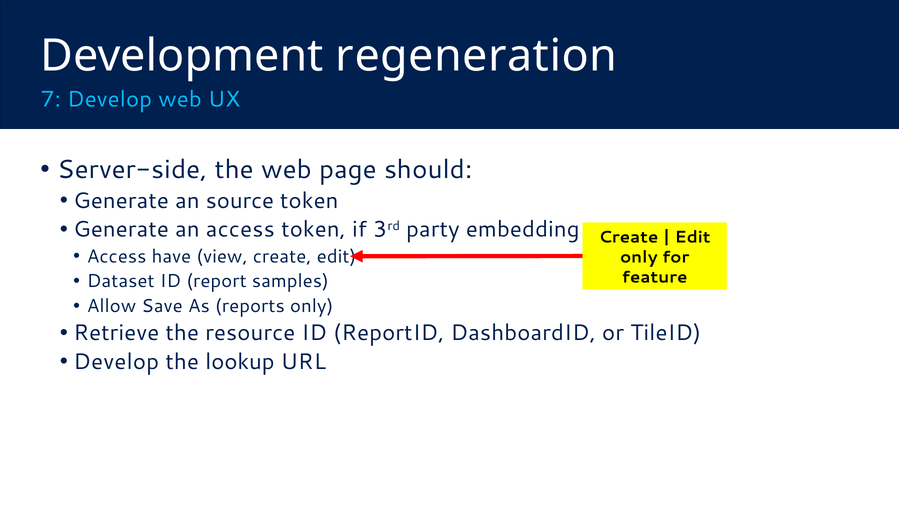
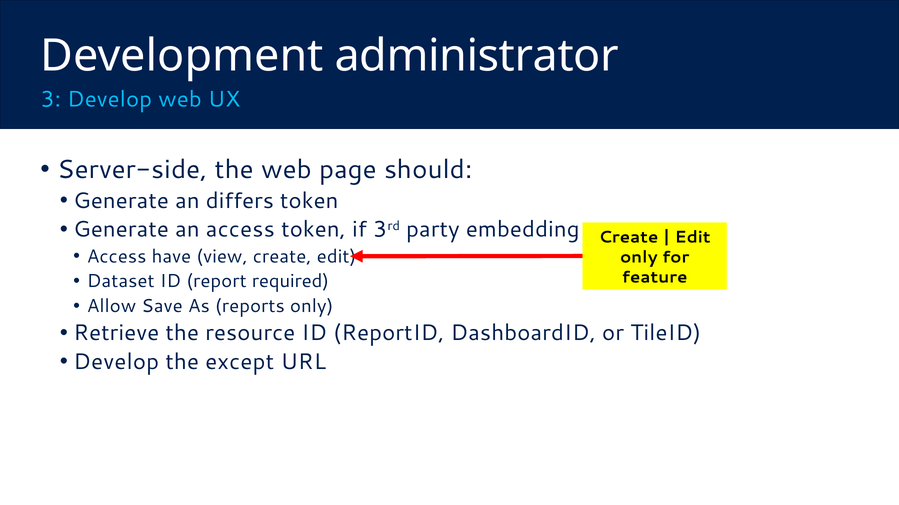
regeneration: regeneration -> administrator
7: 7 -> 3
source: source -> differs
samples: samples -> required
lookup: lookup -> except
